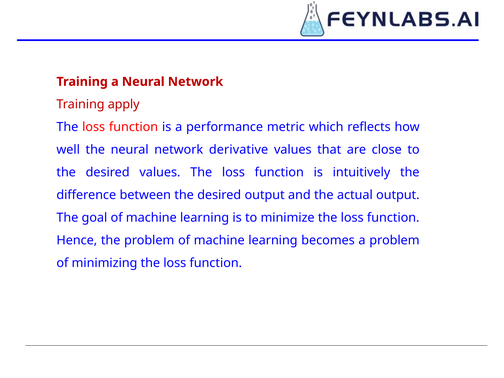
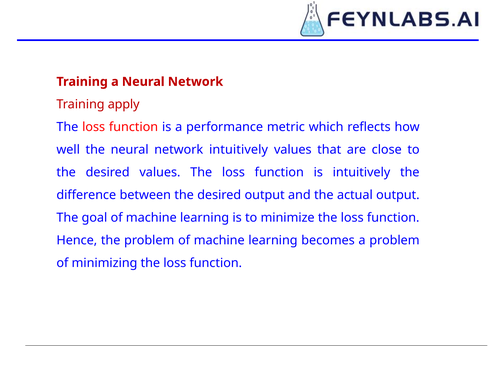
network derivative: derivative -> intuitively
